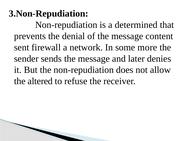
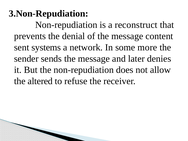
determined: determined -> reconstruct
firewall: firewall -> systems
